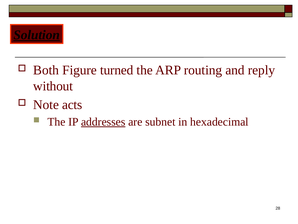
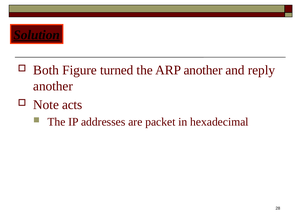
ARP routing: routing -> another
without at (53, 86): without -> another
addresses underline: present -> none
subnet: subnet -> packet
